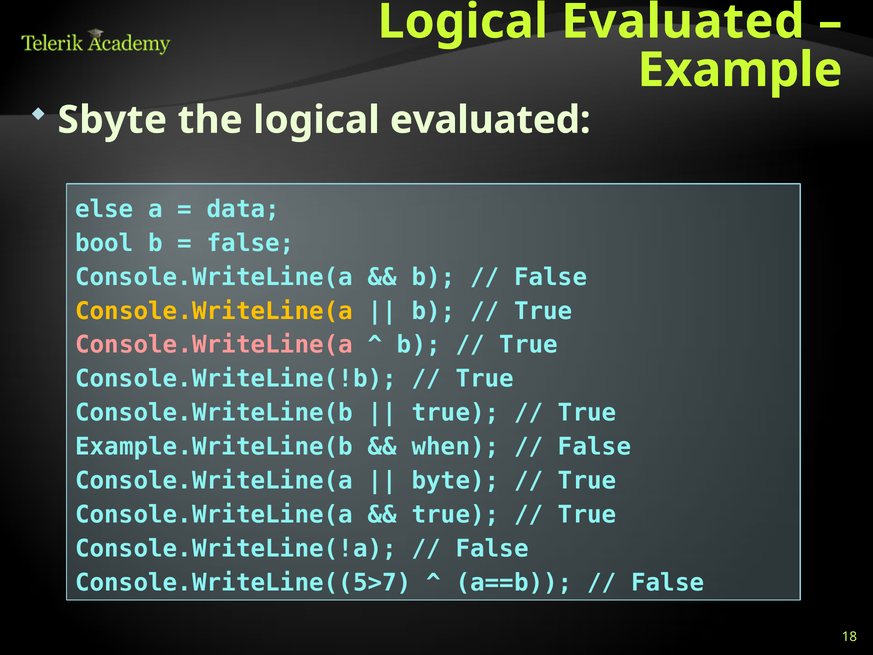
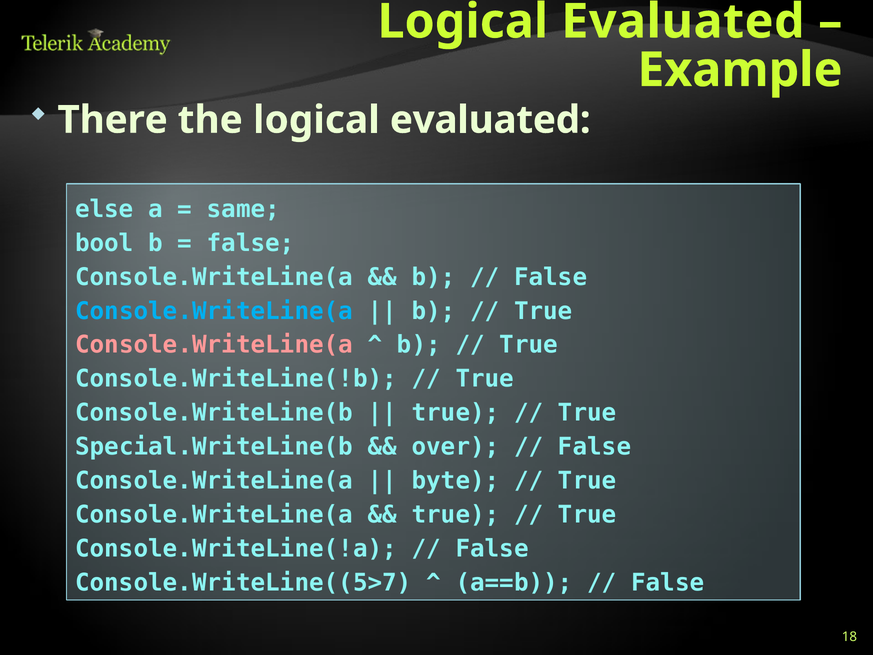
Sbyte: Sbyte -> There
data: data -> same
Console.WriteLine(a at (214, 311) colour: yellow -> light blue
Example.WriteLine(b: Example.WriteLine(b -> Special.WriteLine(b
when: when -> over
